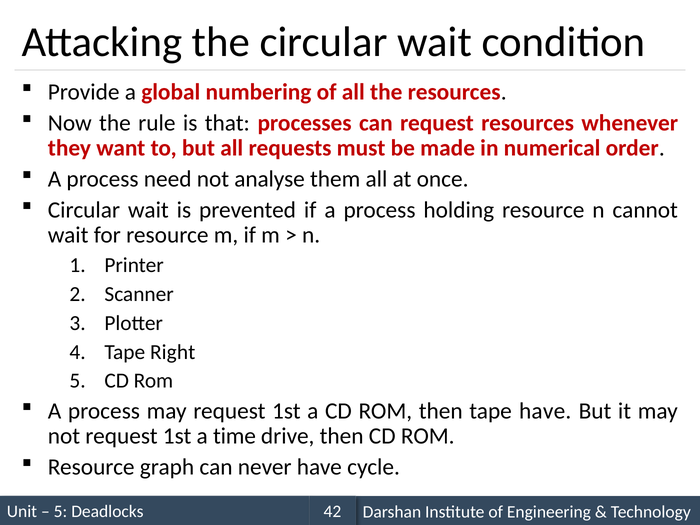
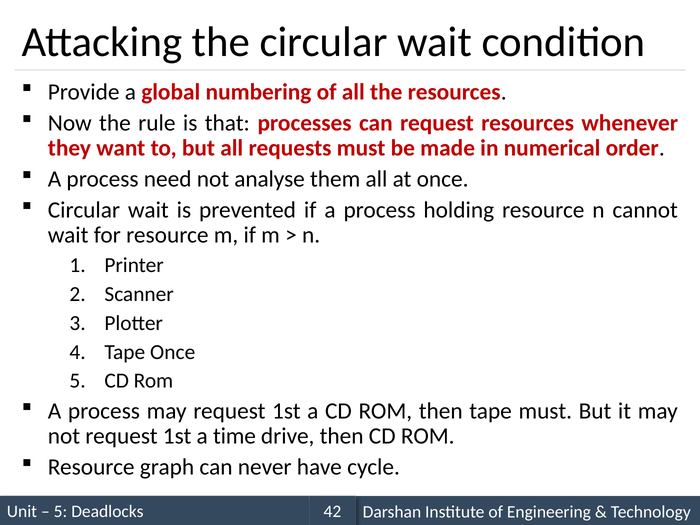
Tape Right: Right -> Once
tape have: have -> must
